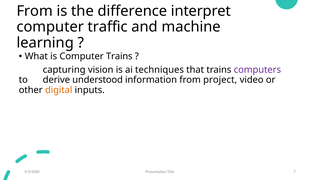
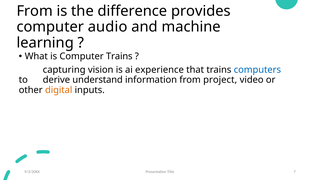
interpret: interpret -> provides
traffic: traffic -> audio
techniques: techniques -> experience
computers colour: purple -> blue
understood: understood -> understand
